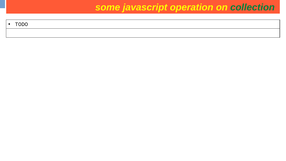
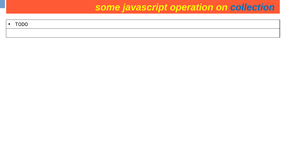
collection at (253, 7) colour: green -> blue
